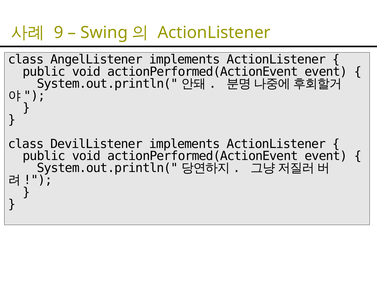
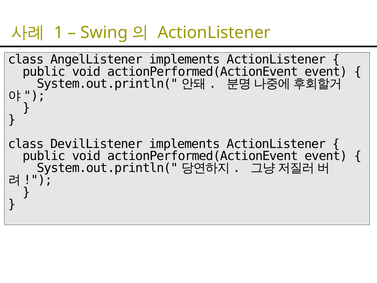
9: 9 -> 1
